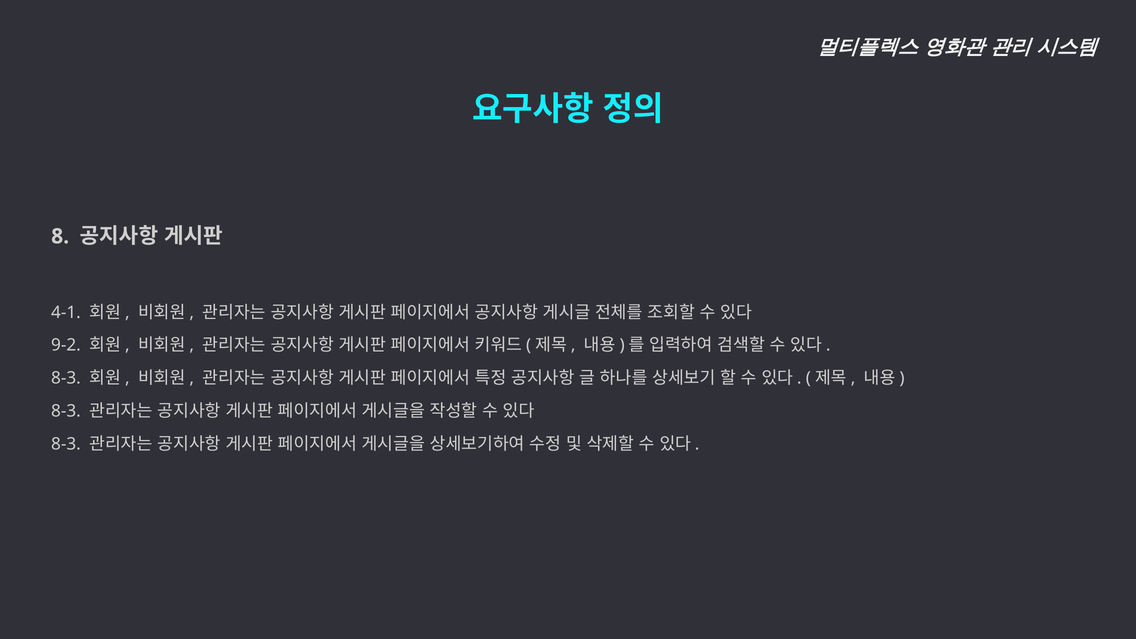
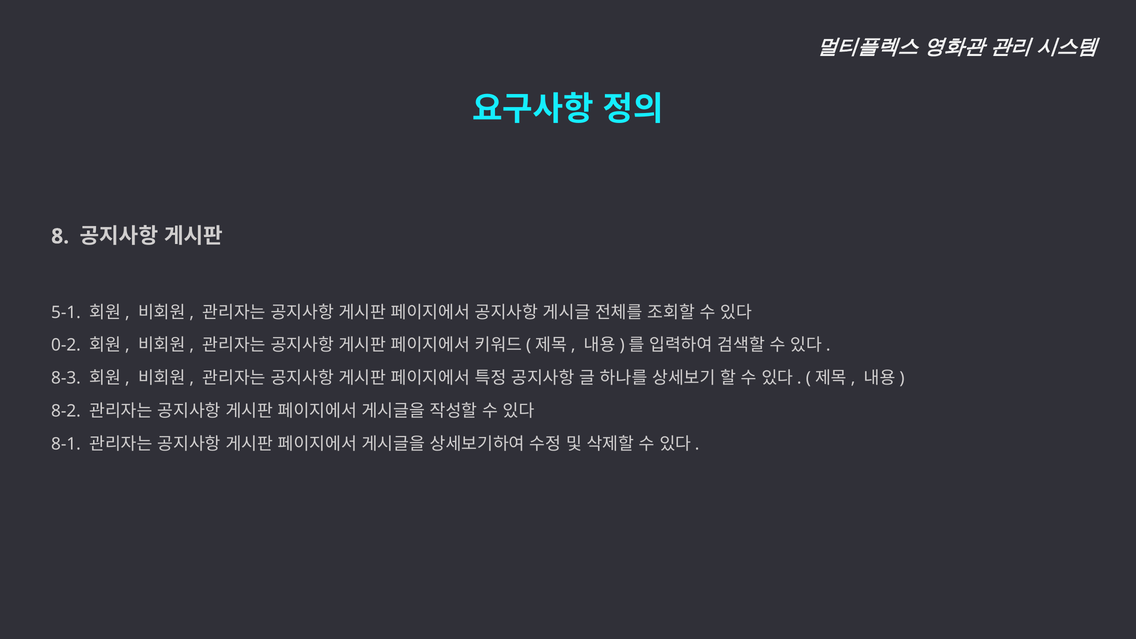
4-1: 4-1 -> 5-1
9-2: 9-2 -> 0-2
8-3 at (66, 411): 8-3 -> 8-2
8-3 at (66, 444): 8-3 -> 8-1
